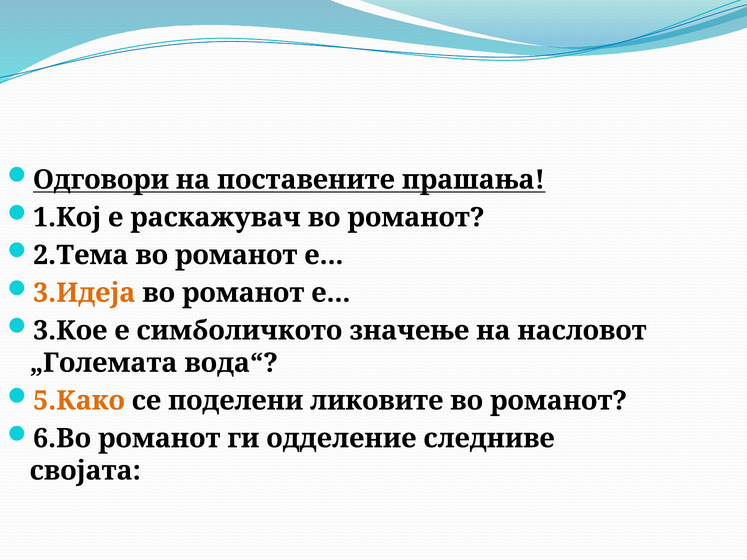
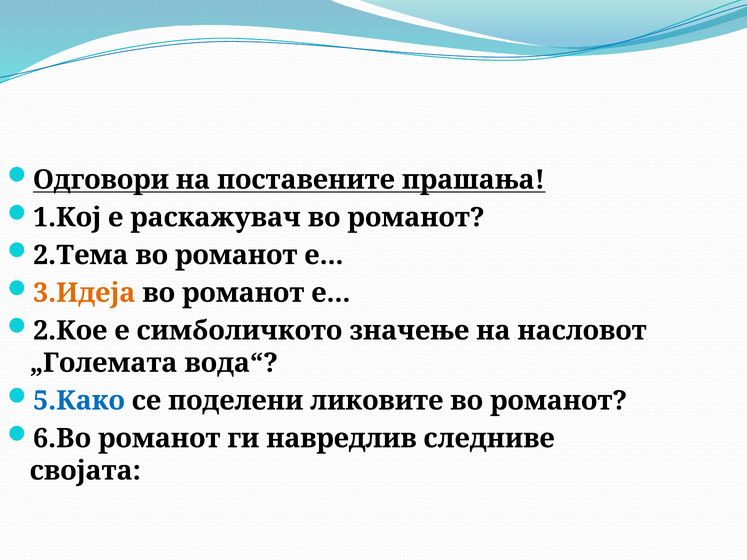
3.Кое: 3.Кое -> 2.Кое
5.Како colour: orange -> blue
одделение: одделение -> навредлив
